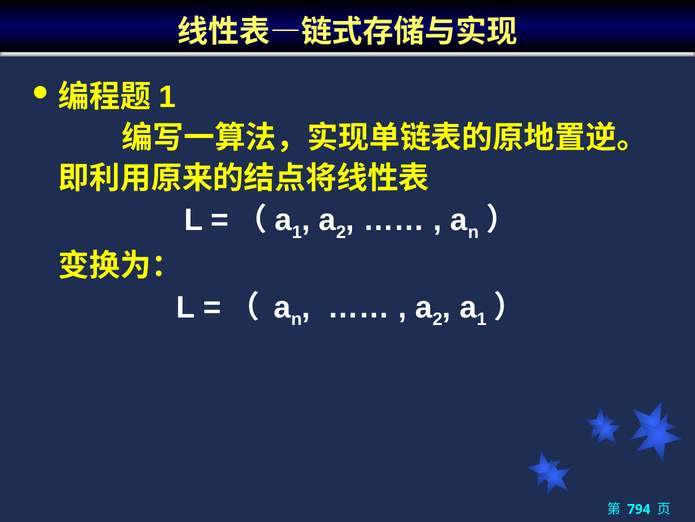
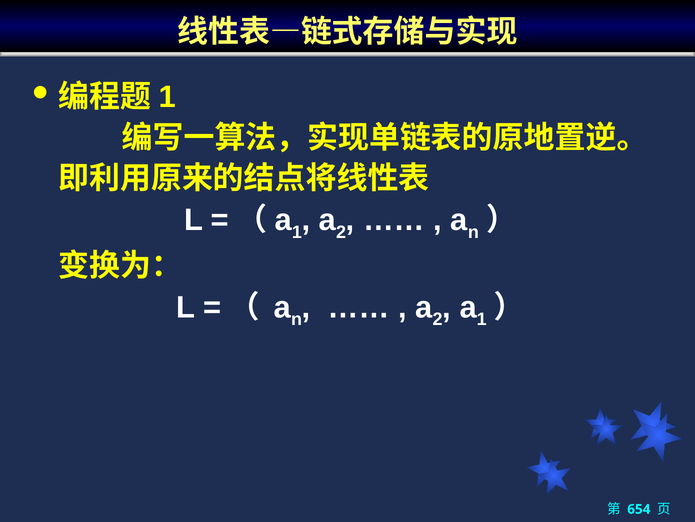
794: 794 -> 654
